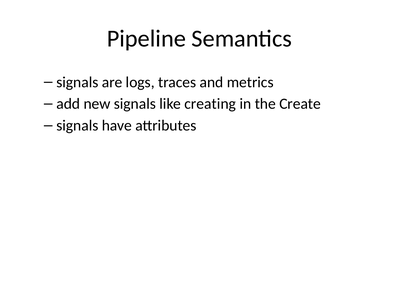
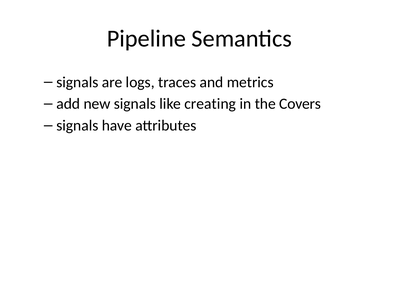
Create: Create -> Covers
